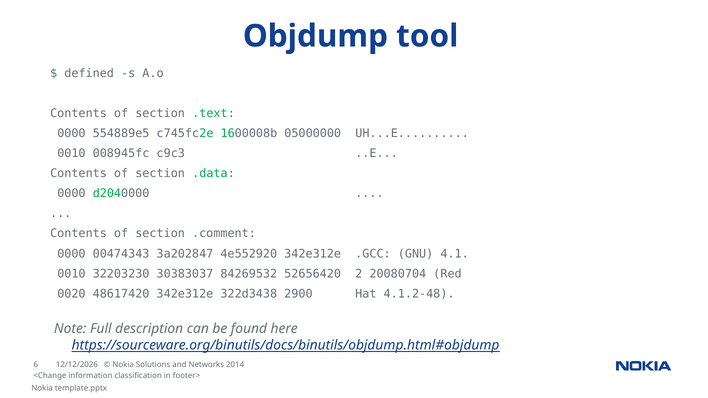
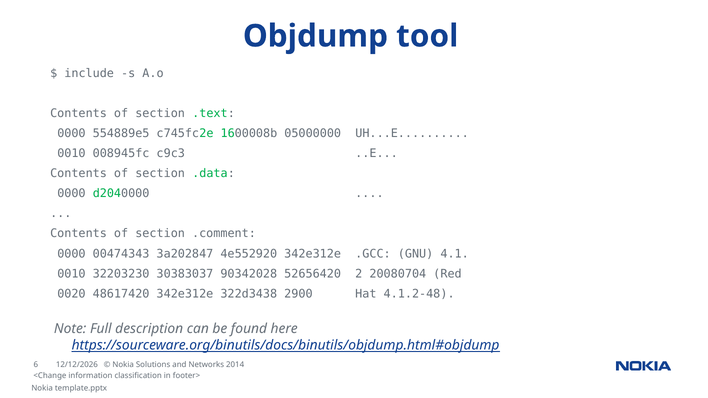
defined: defined -> include
84269532: 84269532 -> 90342028
